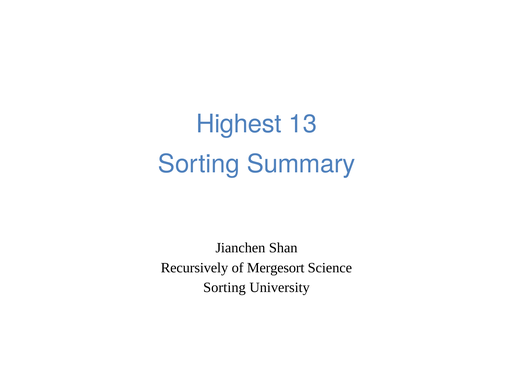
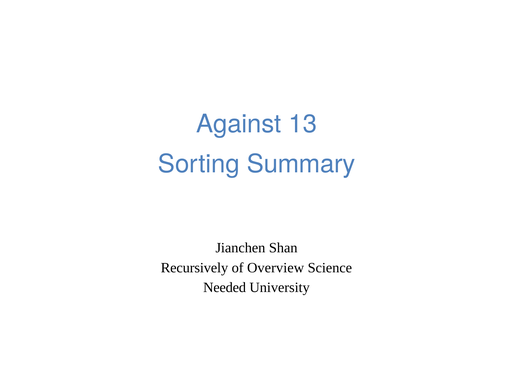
Highest: Highest -> Against
Mergesort: Mergesort -> Overview
Sorting at (224, 288): Sorting -> Needed
